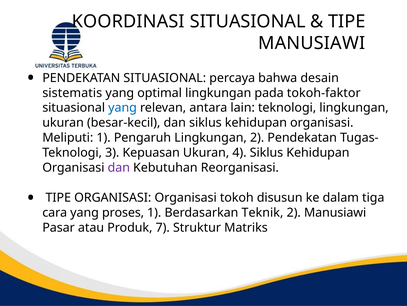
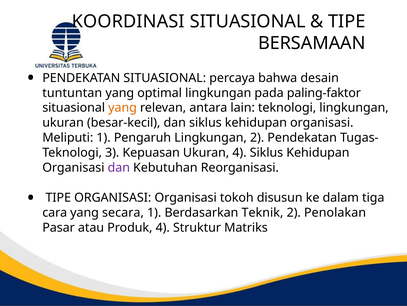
MANUSIAWI at (312, 43): MANUSIAWI -> BERSAMAAN
sistematis: sistematis -> tuntuntan
tokoh-faktor: tokoh-faktor -> paling-faktor
yang at (123, 108) colour: blue -> orange
proses: proses -> secara
2 Manusiawi: Manusiawi -> Penolakan
Produk 7: 7 -> 4
